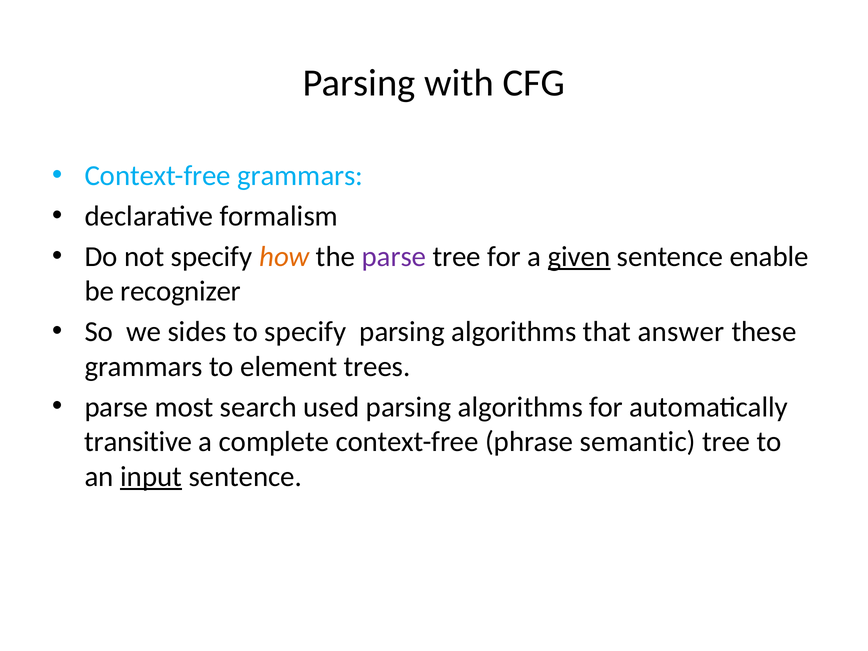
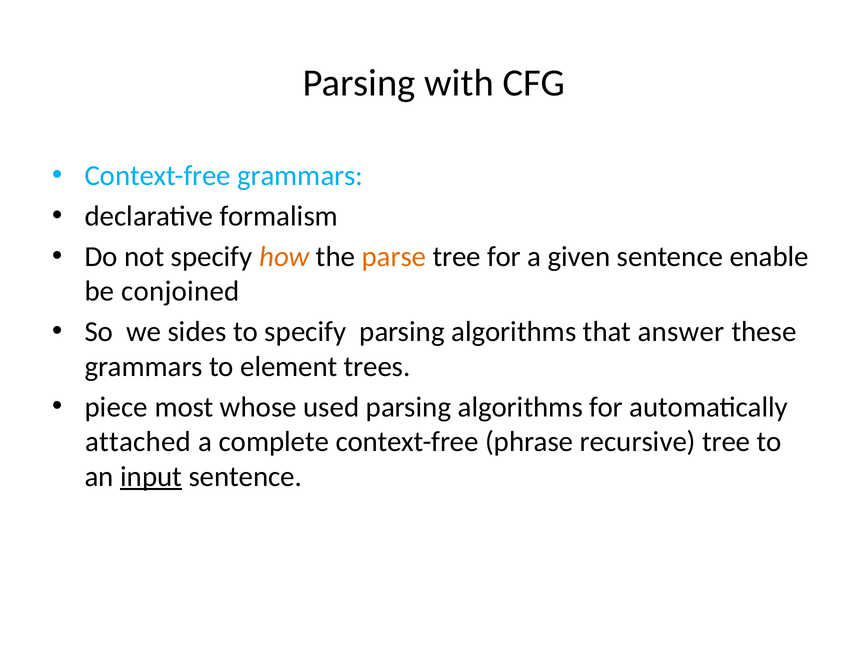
parse at (394, 257) colour: purple -> orange
given underline: present -> none
recognizer: recognizer -> conjoined
parse at (116, 407): parse -> piece
search: search -> whose
transitive: transitive -> attached
semantic: semantic -> recursive
